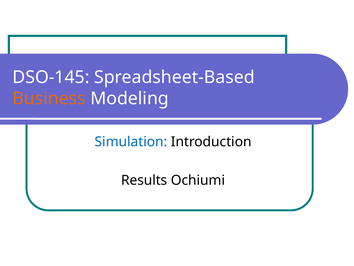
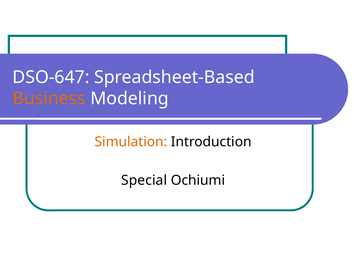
DSO-145: DSO-145 -> DSO-647
Simulation colour: blue -> orange
Results: Results -> Special
